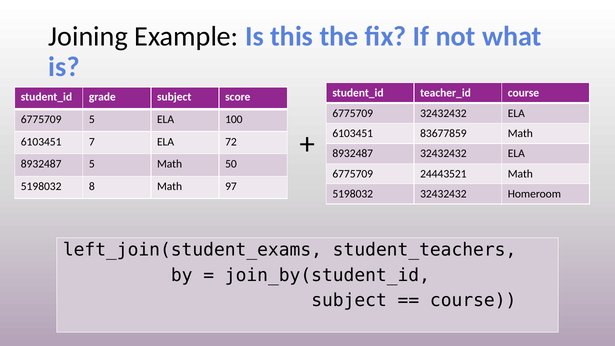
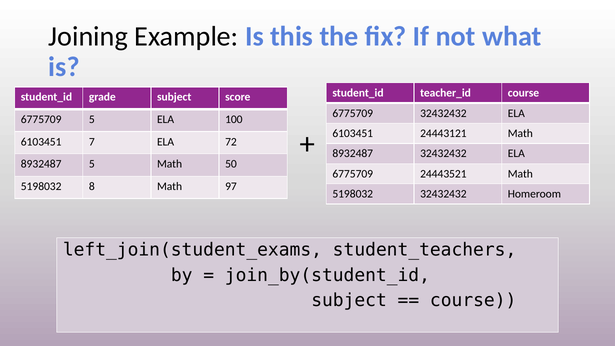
83677859: 83677859 -> 24443121
